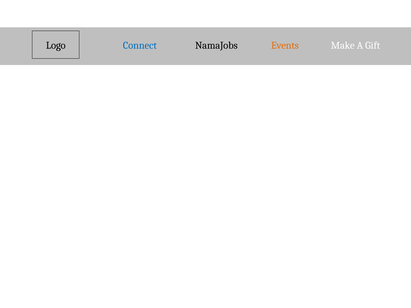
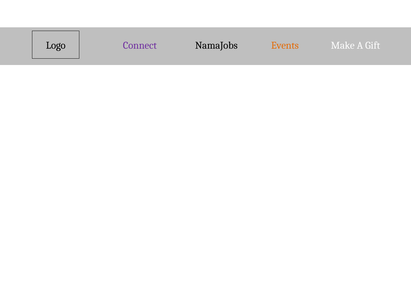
Connect colour: blue -> purple
